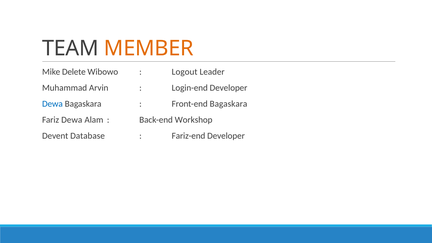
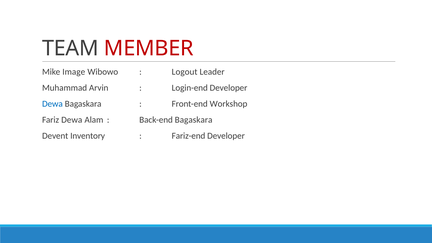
MEMBER colour: orange -> red
Delete: Delete -> Image
Front-end Bagaskara: Bagaskara -> Workshop
Back-end Workshop: Workshop -> Bagaskara
Database: Database -> Inventory
